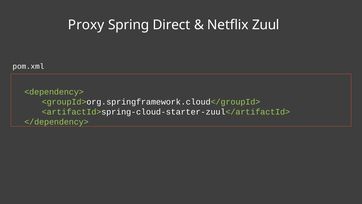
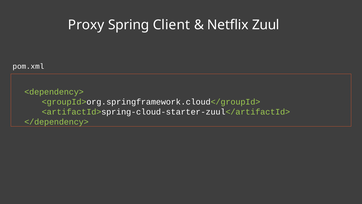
Direct: Direct -> Client
